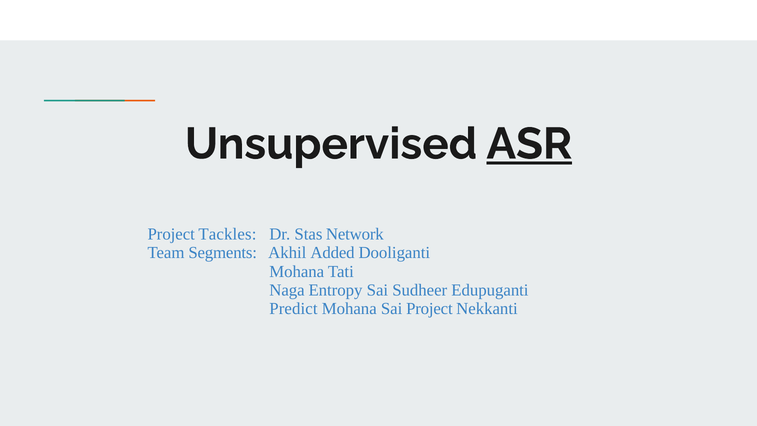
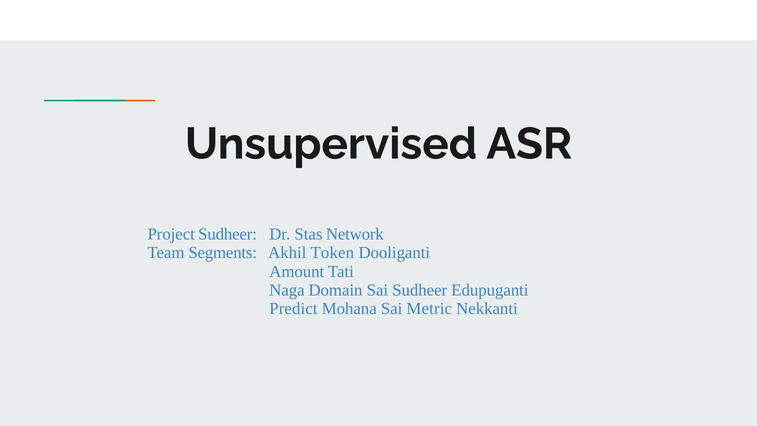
ASR underline: present -> none
Project Tackles: Tackles -> Sudheer
Added: Added -> Token
Mohana at (297, 271): Mohana -> Amount
Entropy: Entropy -> Domain
Sai Project: Project -> Metric
